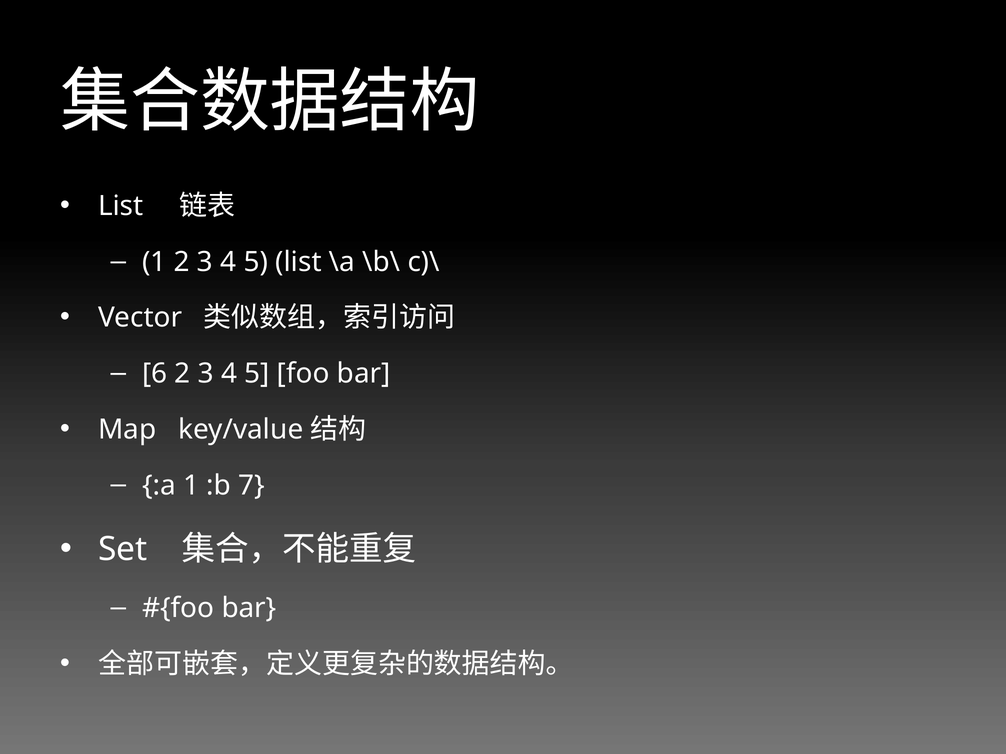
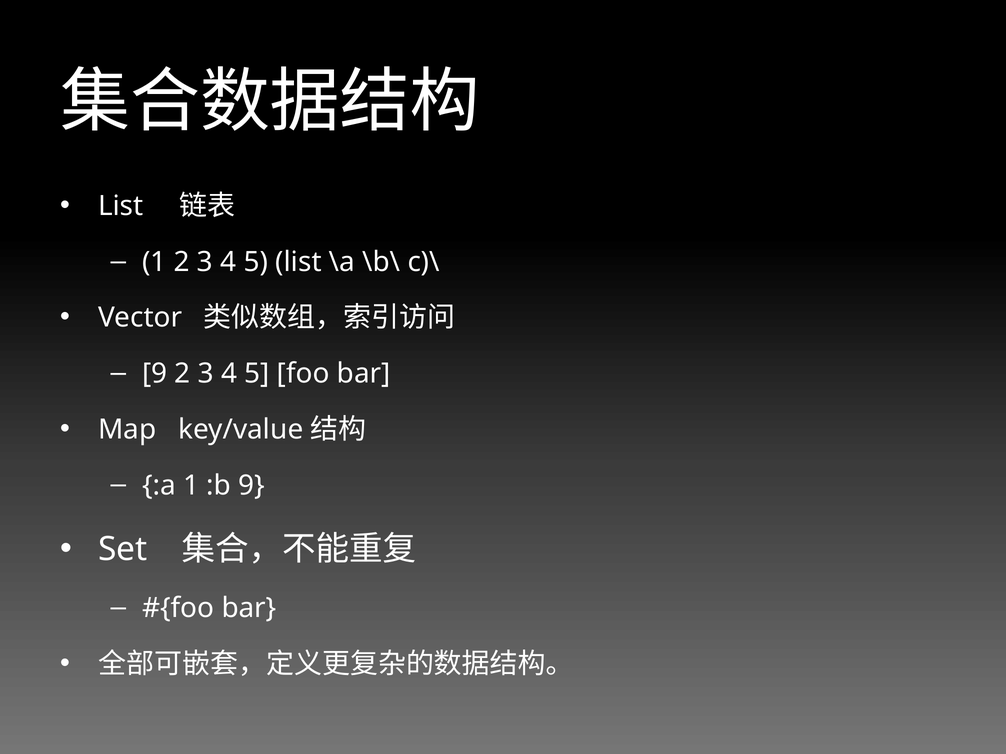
6 at (155, 374): 6 -> 9
:b 7: 7 -> 9
